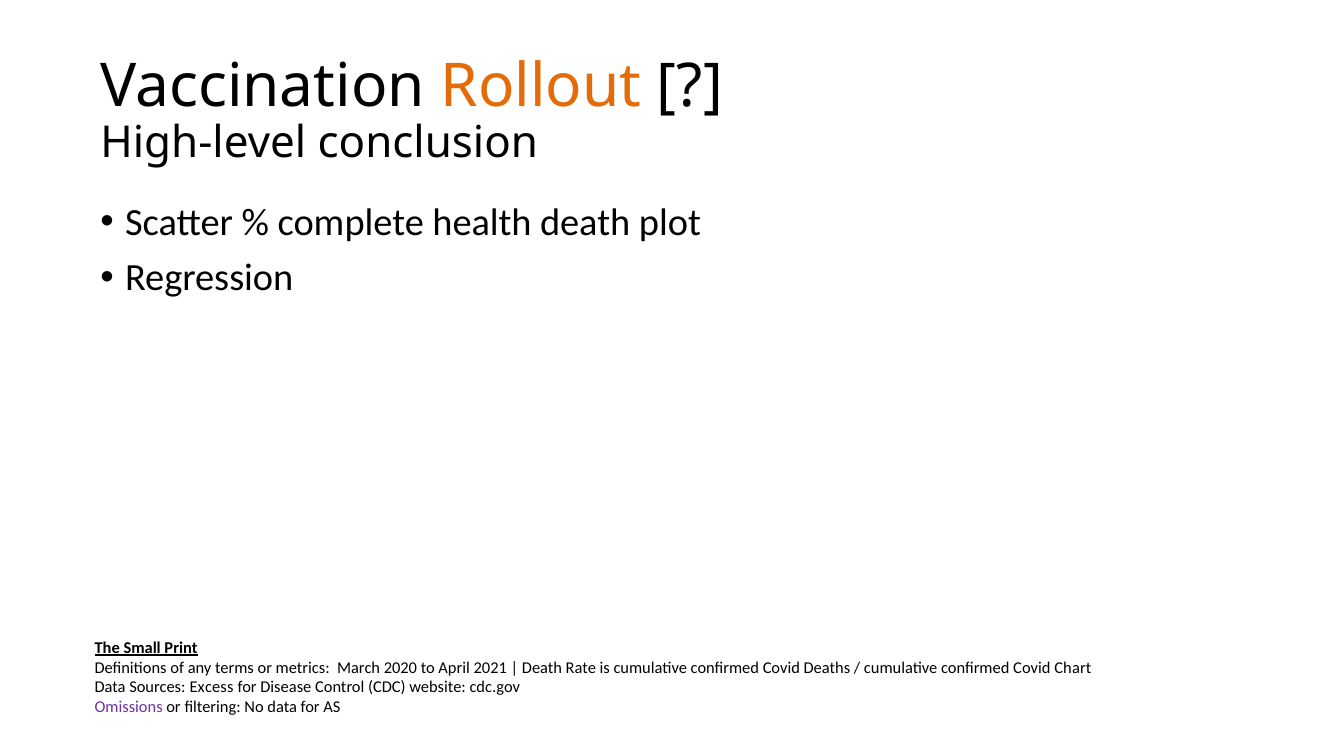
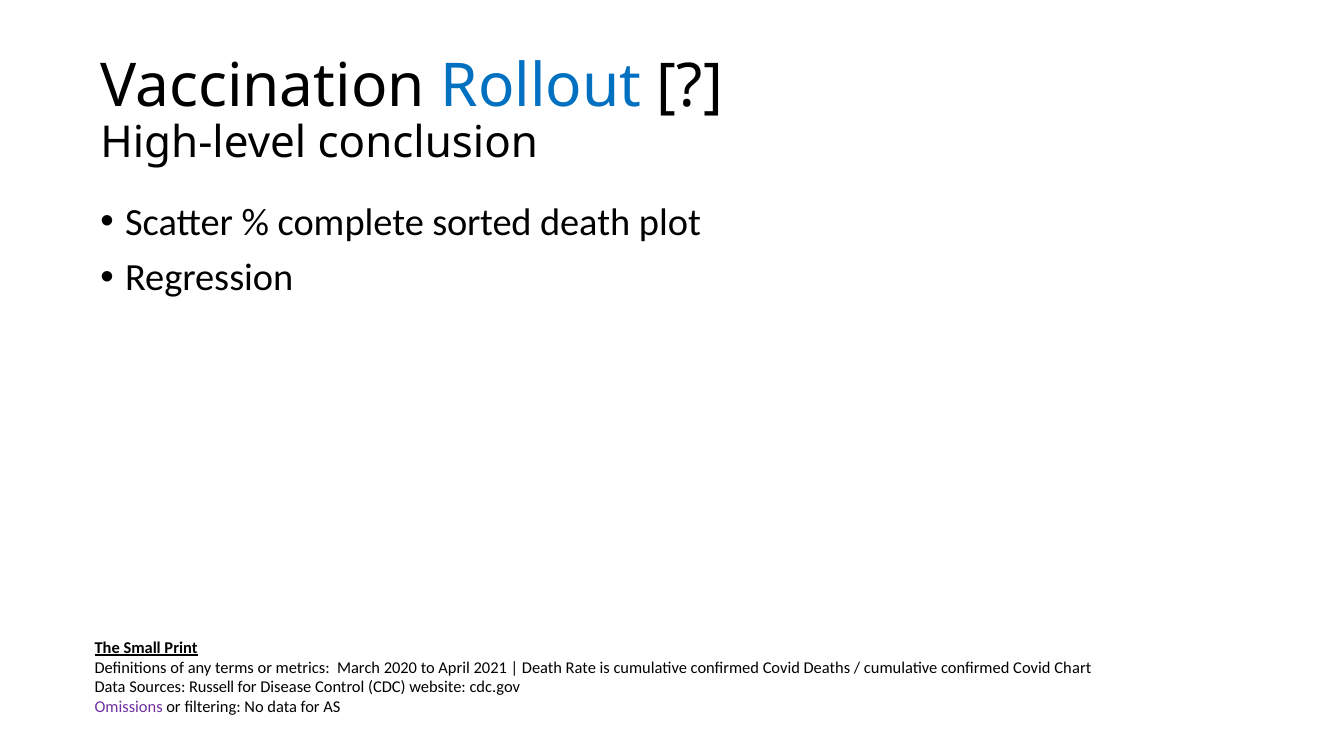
Rollout colour: orange -> blue
health: health -> sorted
Excess: Excess -> Russell
